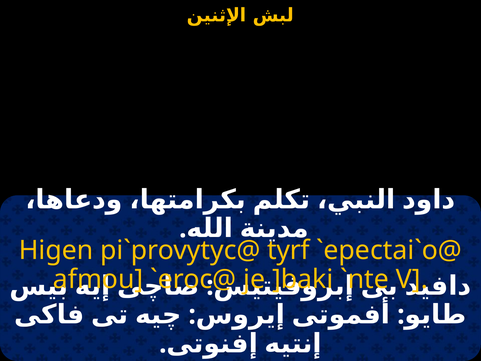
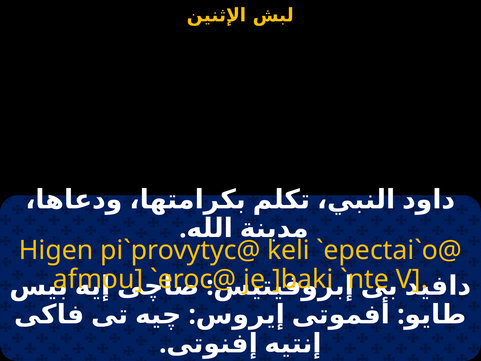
tyrf: tyrf -> keli
